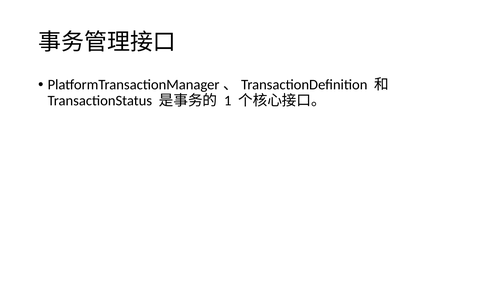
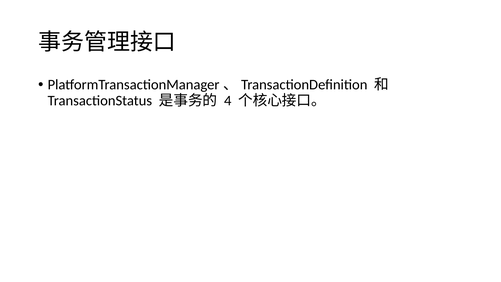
1: 1 -> 4
